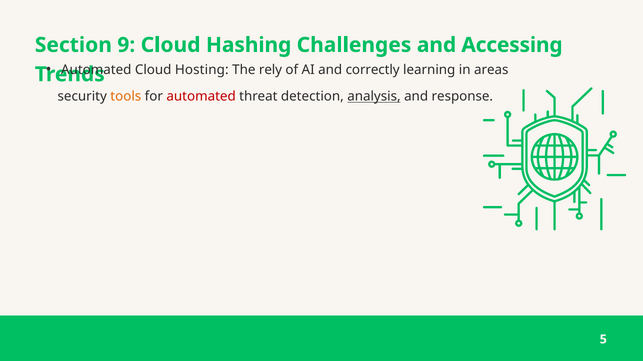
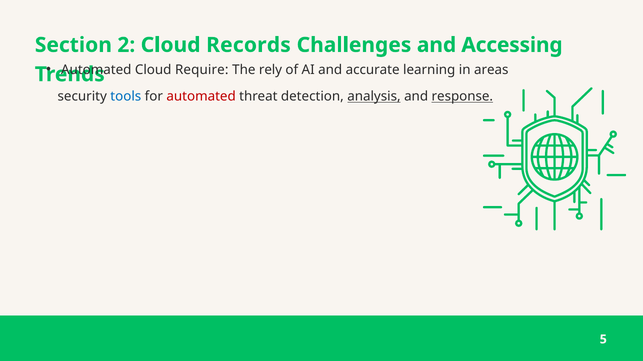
9: 9 -> 2
Hashing: Hashing -> Records
Hosting: Hosting -> Require
correctly: correctly -> accurate
tools colour: orange -> blue
response underline: none -> present
